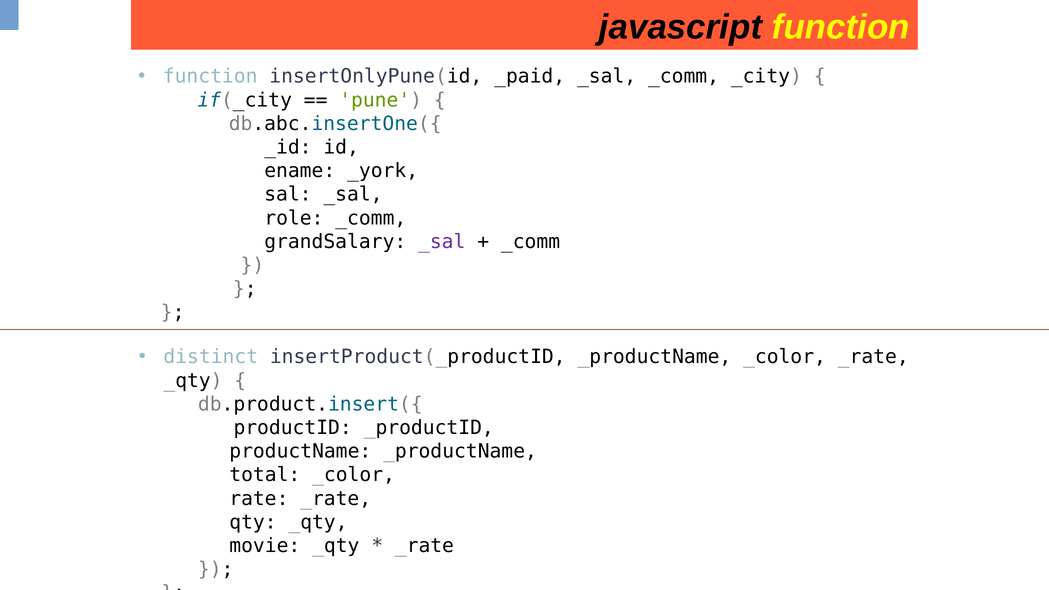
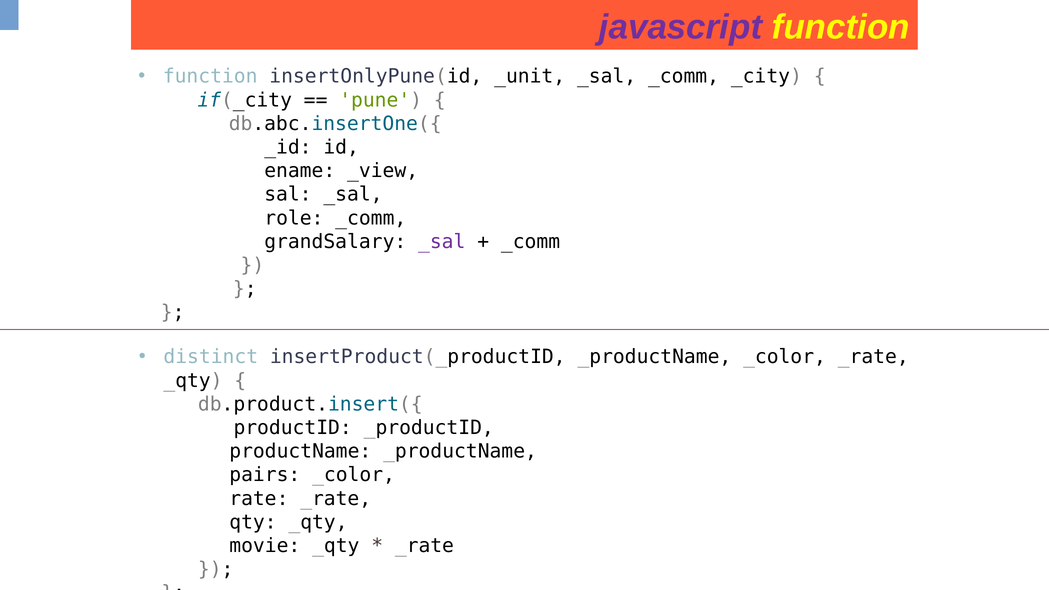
javascript colour: black -> purple
_paid: _paid -> _unit
_york: _york -> _view
total: total -> pairs
